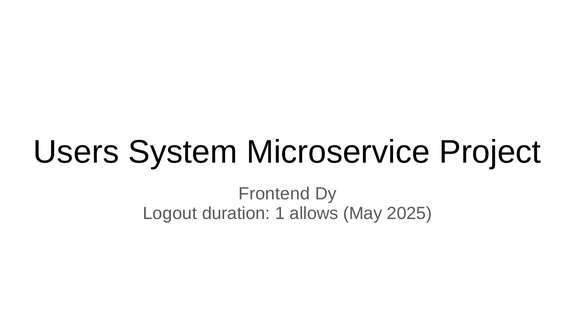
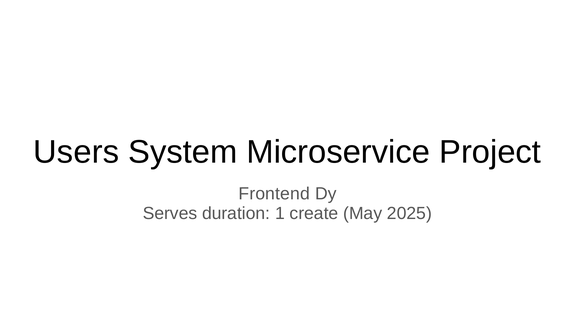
Logout: Logout -> Serves
allows: allows -> create
